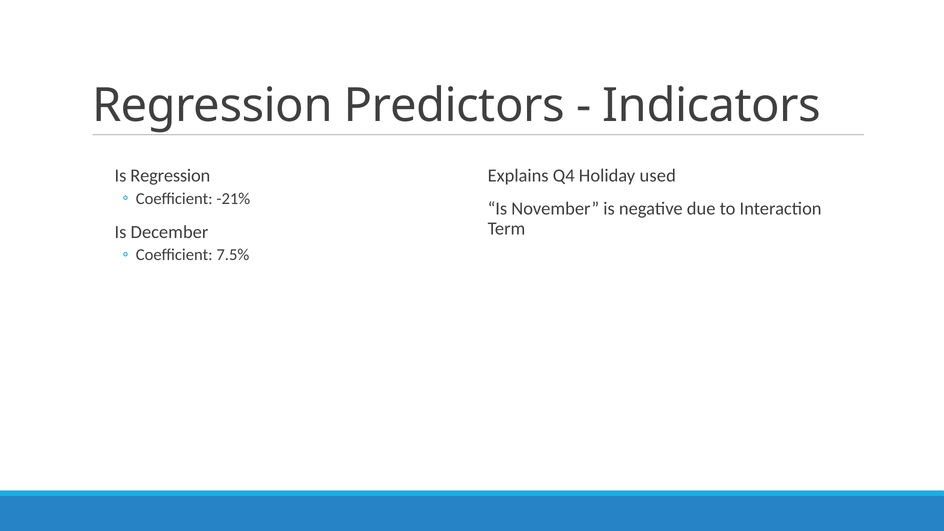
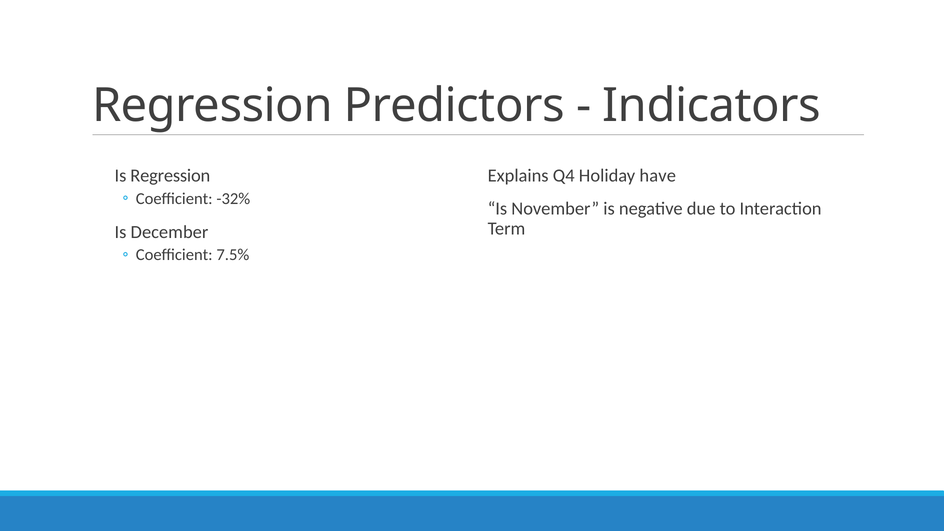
used: used -> have
-21%: -21% -> -32%
